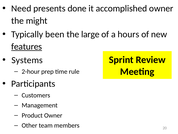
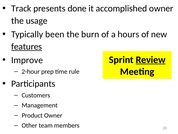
Need: Need -> Track
might: might -> usage
large: large -> burn
Systems: Systems -> Improve
Review underline: none -> present
